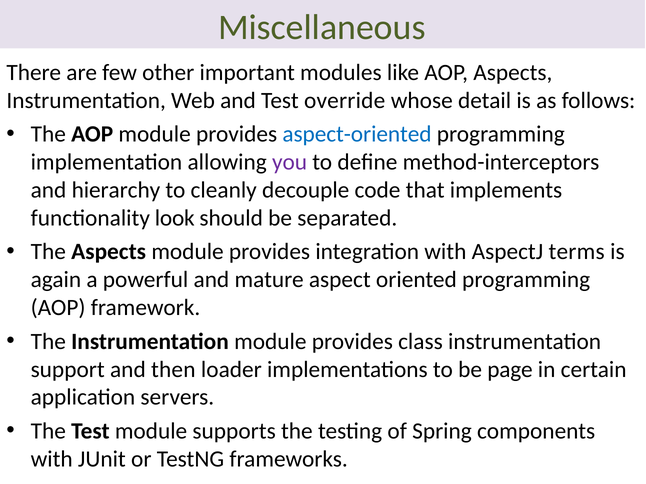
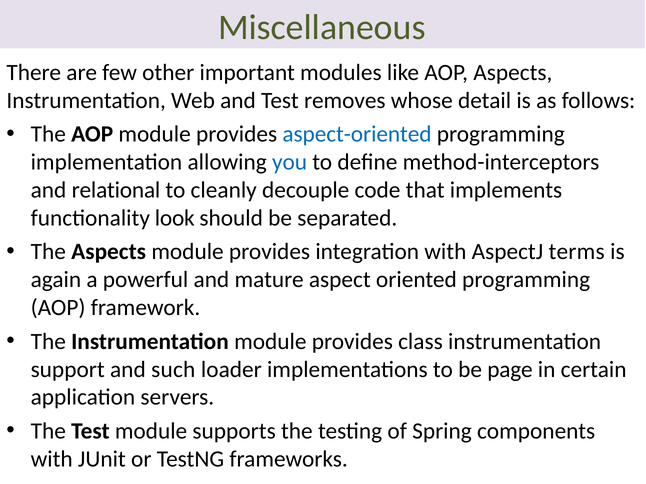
override: override -> removes
you colour: purple -> blue
hierarchy: hierarchy -> relational
then: then -> such
